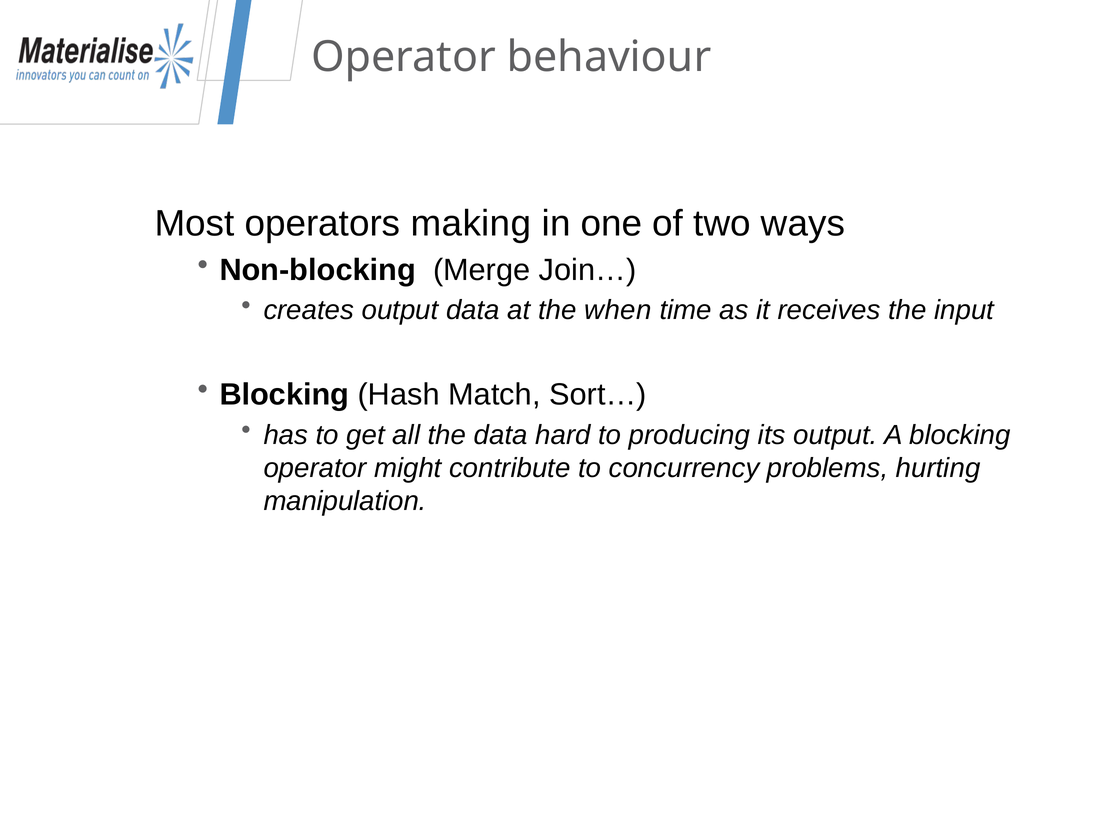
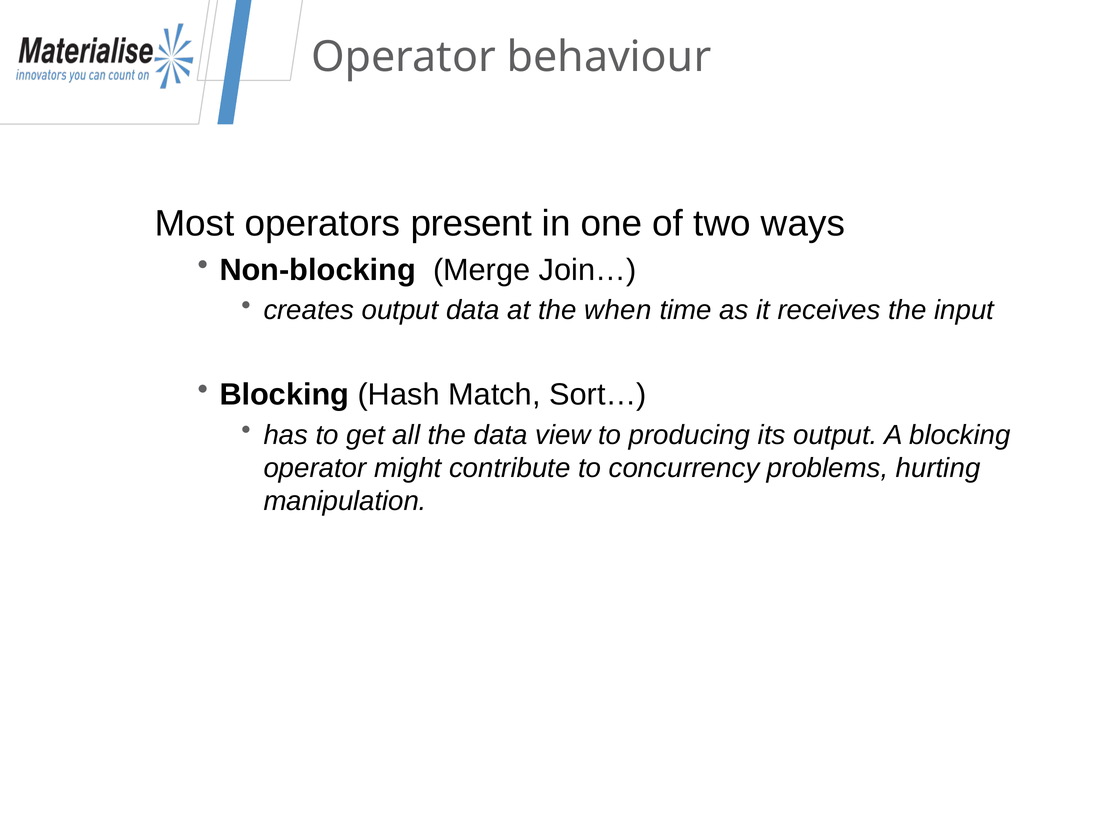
making: making -> present
hard: hard -> view
